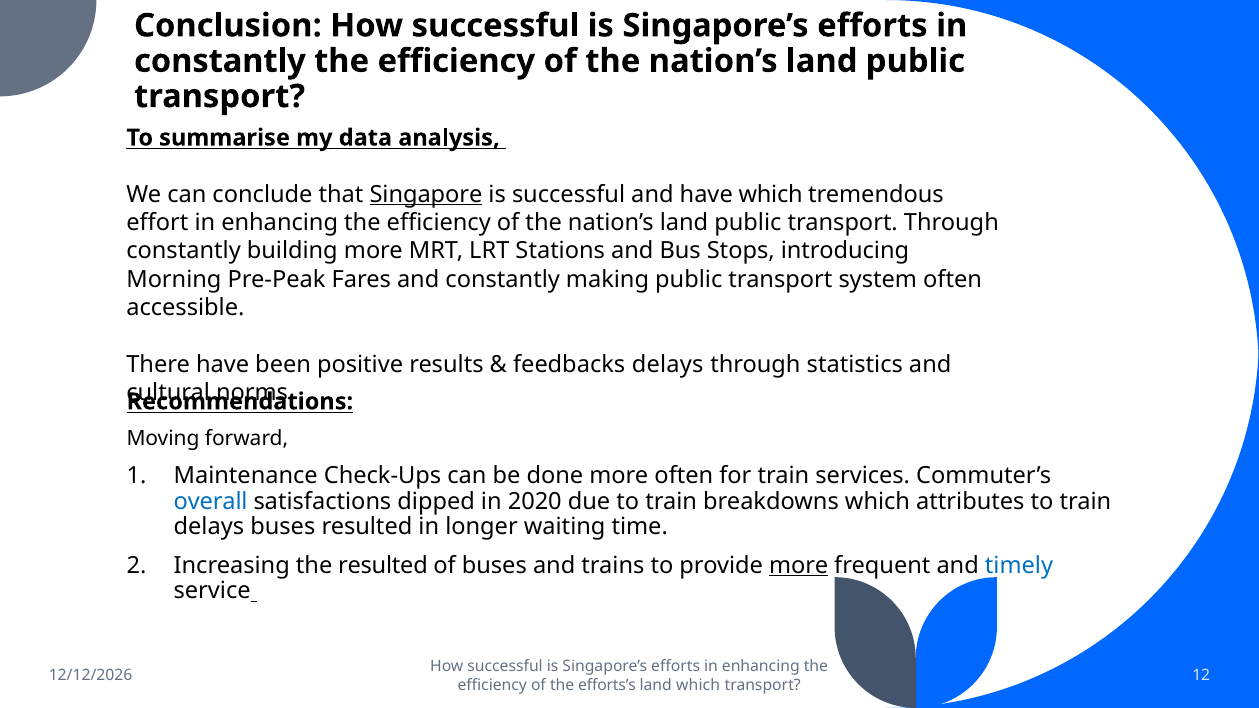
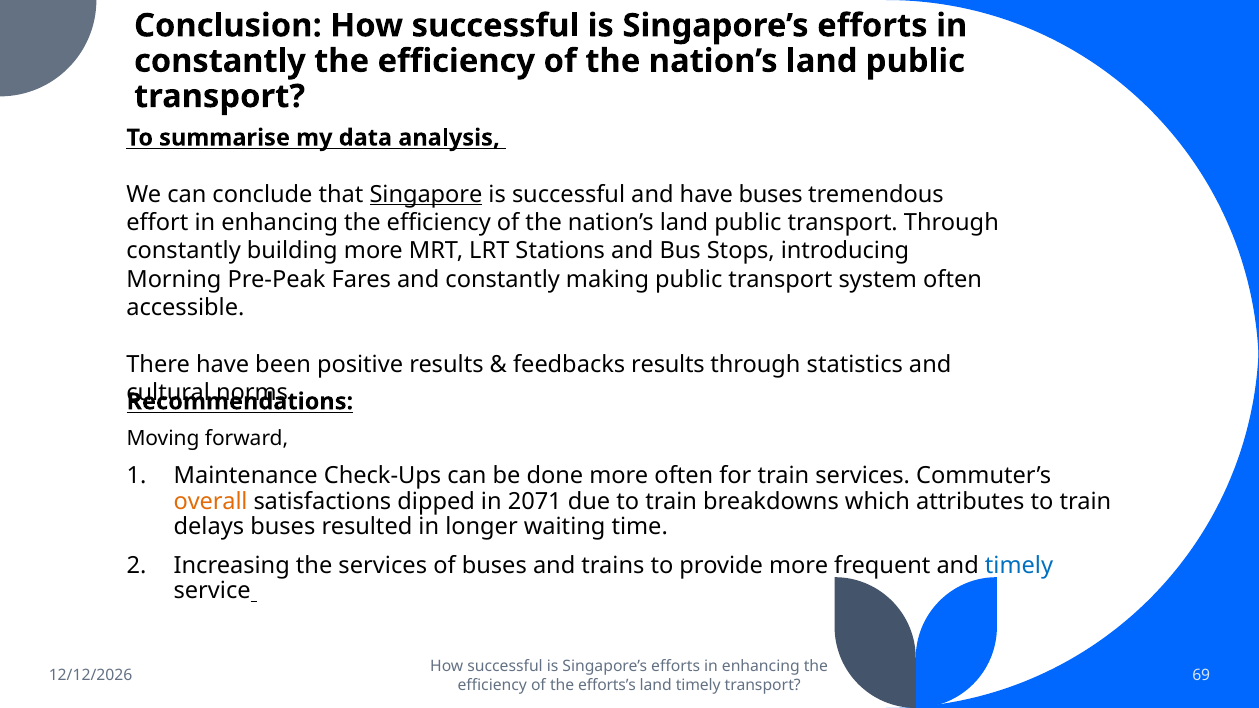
have which: which -> buses
feedbacks delays: delays -> results
overall colour: blue -> orange
2020: 2020 -> 2071
the resulted: resulted -> services
more at (799, 566) underline: present -> none
12: 12 -> 69
land which: which -> timely
